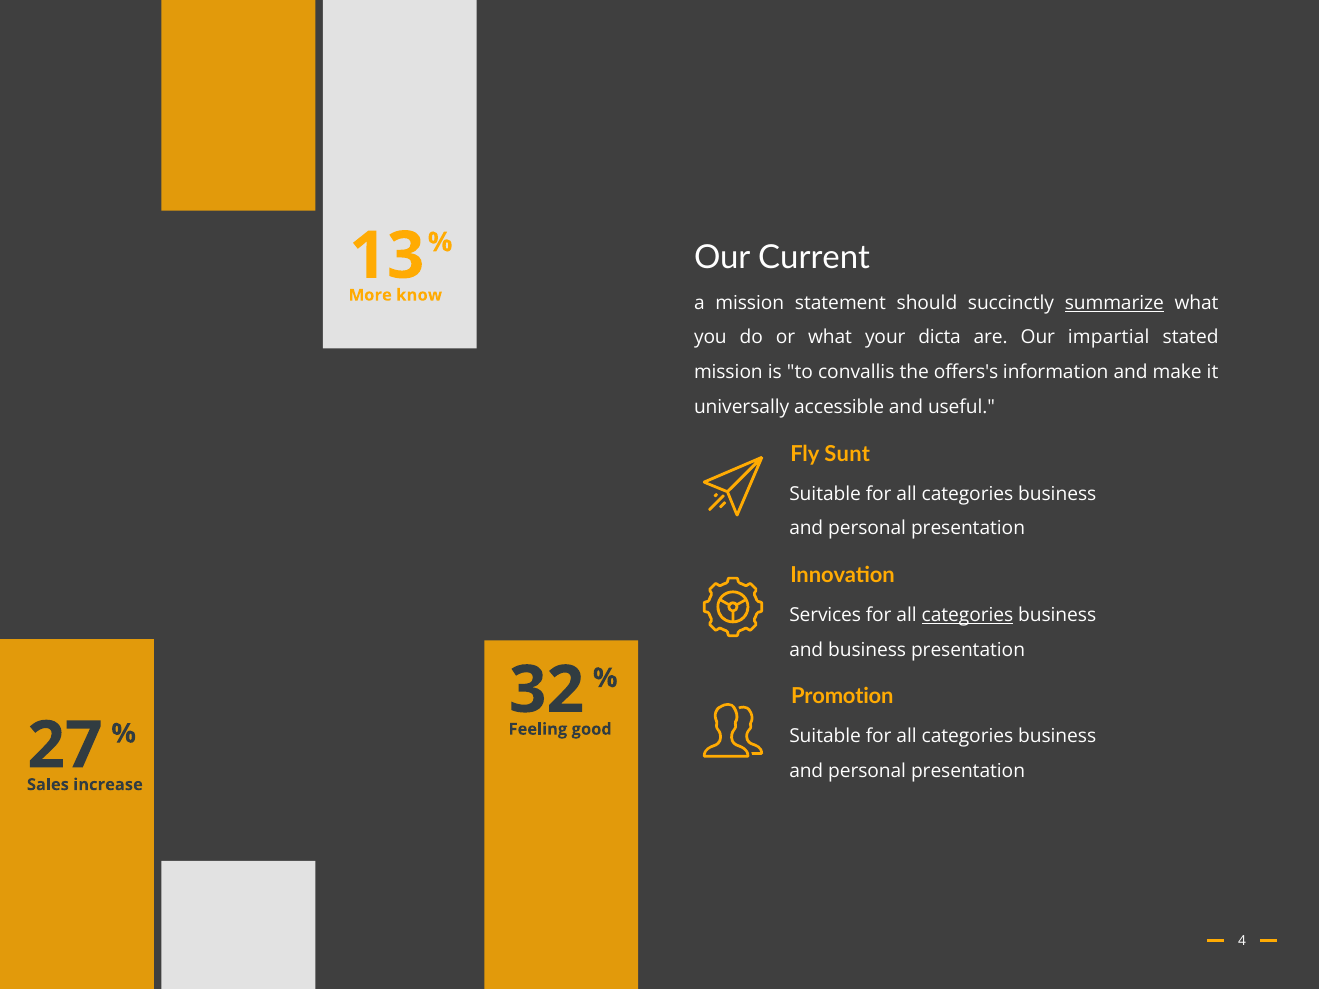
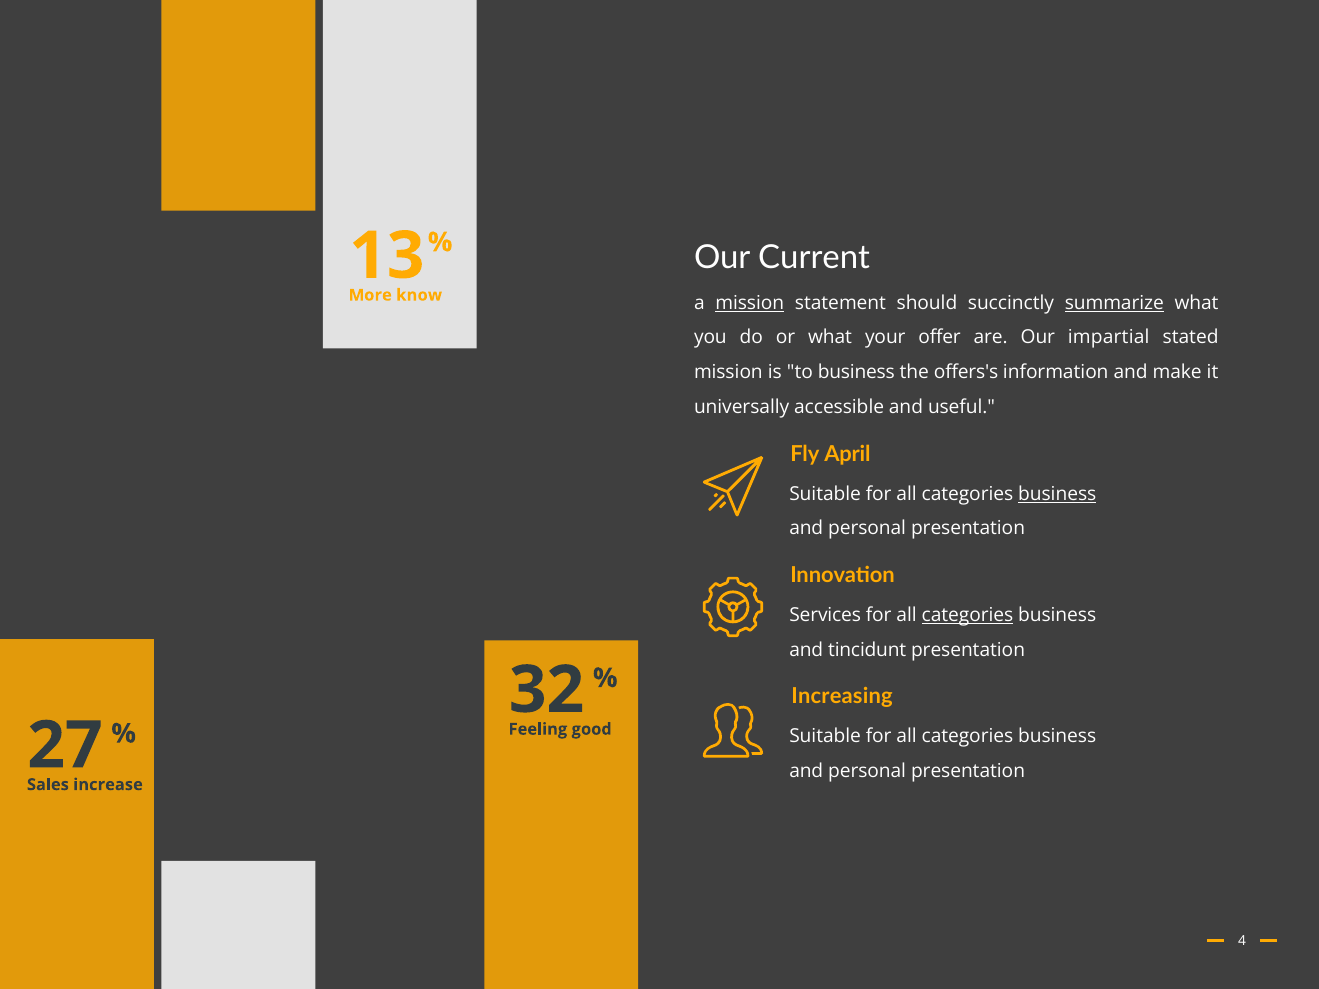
mission at (750, 303) underline: none -> present
dicta: dicta -> offer
to convallis: convallis -> business
Sunt: Sunt -> April
business at (1057, 494) underline: none -> present
and business: business -> tincidunt
Promotion: Promotion -> Increasing
